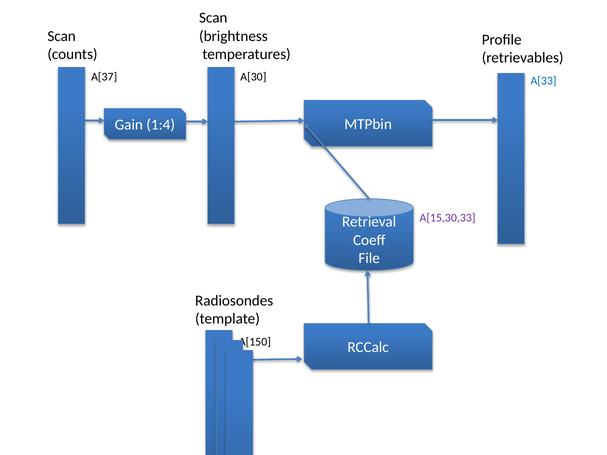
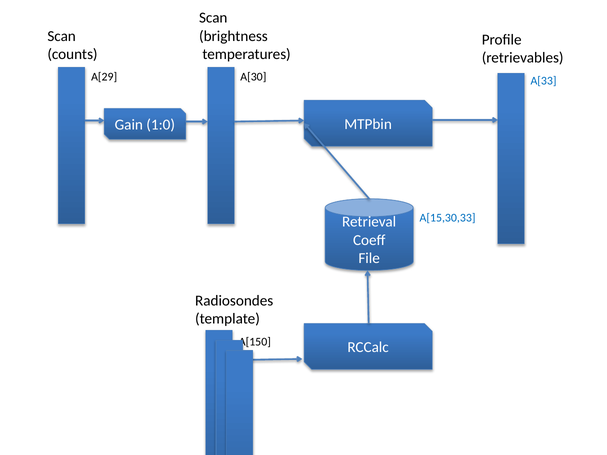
A[37: A[37 -> A[29
1:4: 1:4 -> 1:0
A[15,30,33 colour: purple -> blue
